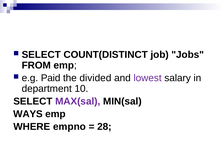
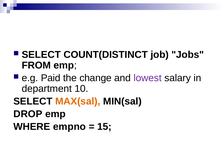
divided: divided -> change
MAX(sal colour: purple -> orange
WAYS: WAYS -> DROP
28: 28 -> 15
